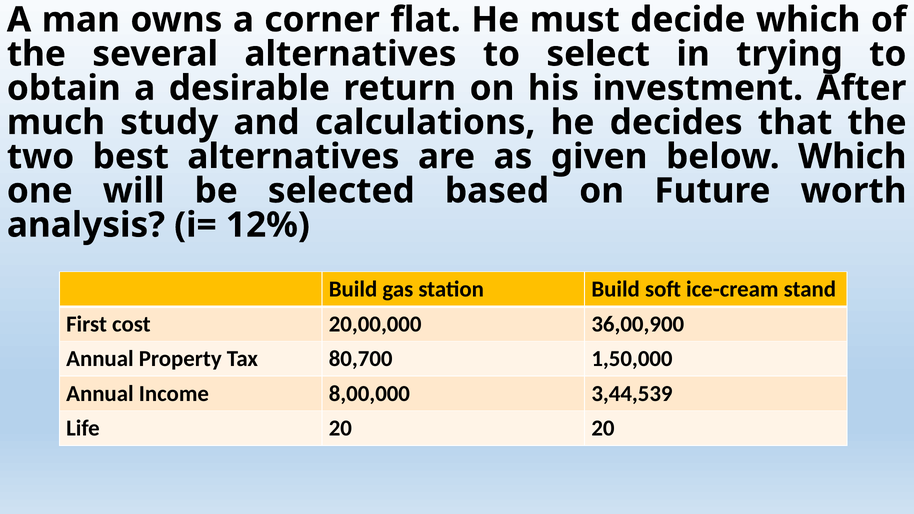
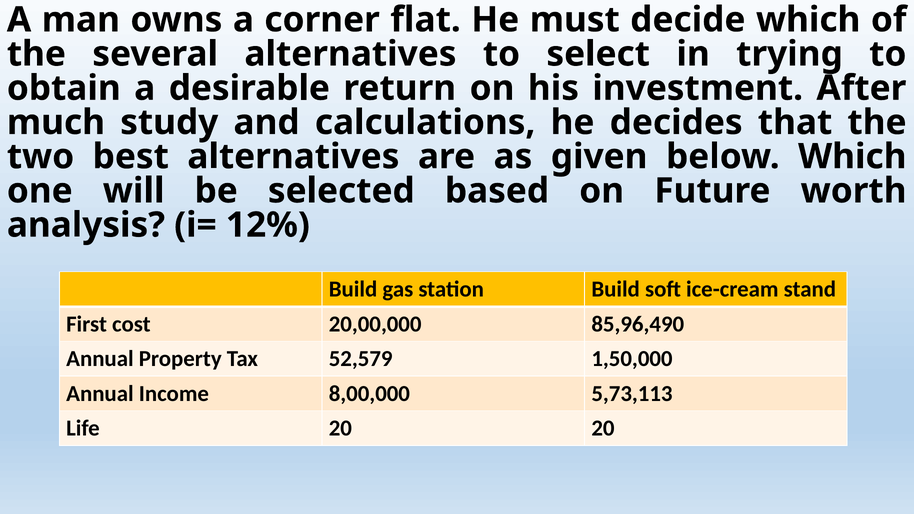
36,00,900: 36,00,900 -> 85,96,490
80,700: 80,700 -> 52,579
3,44,539: 3,44,539 -> 5,73,113
